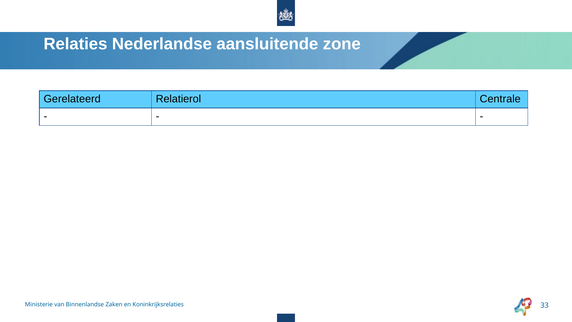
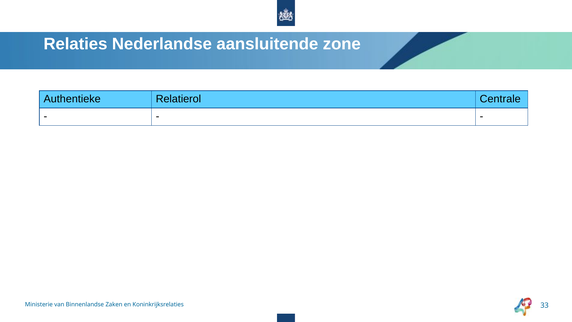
Gerelateerd: Gerelateerd -> Authentieke
